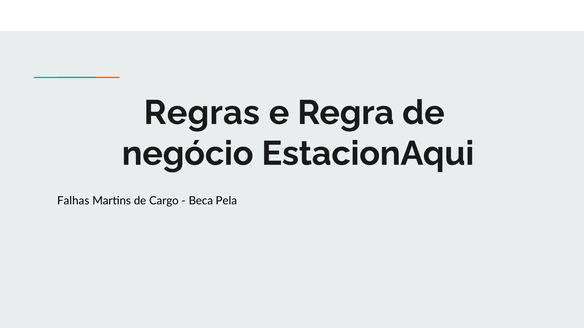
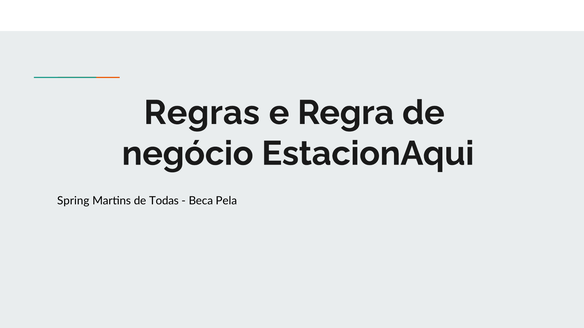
Falhas: Falhas -> Spring
Cargo: Cargo -> Todas
